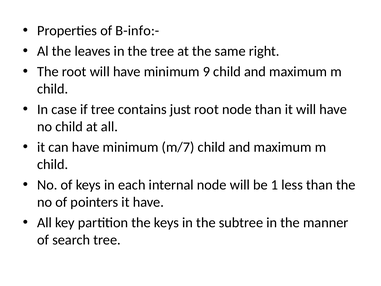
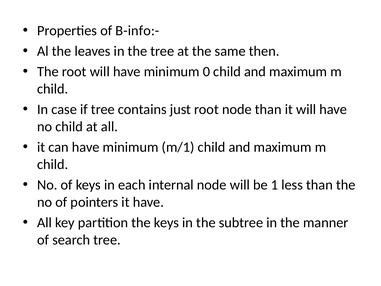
right: right -> then
9: 9 -> 0
m/7: m/7 -> m/1
